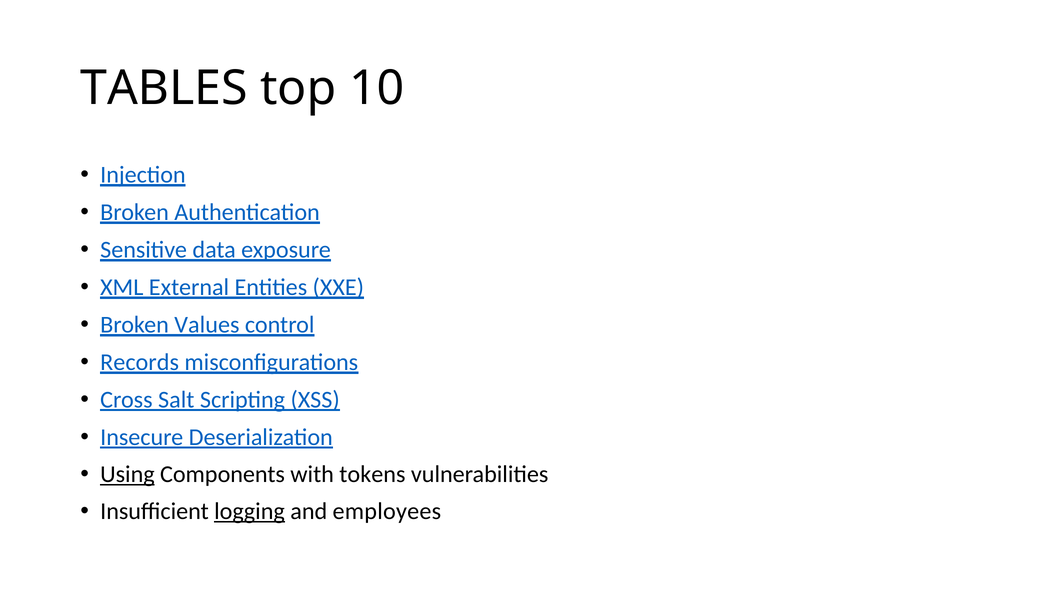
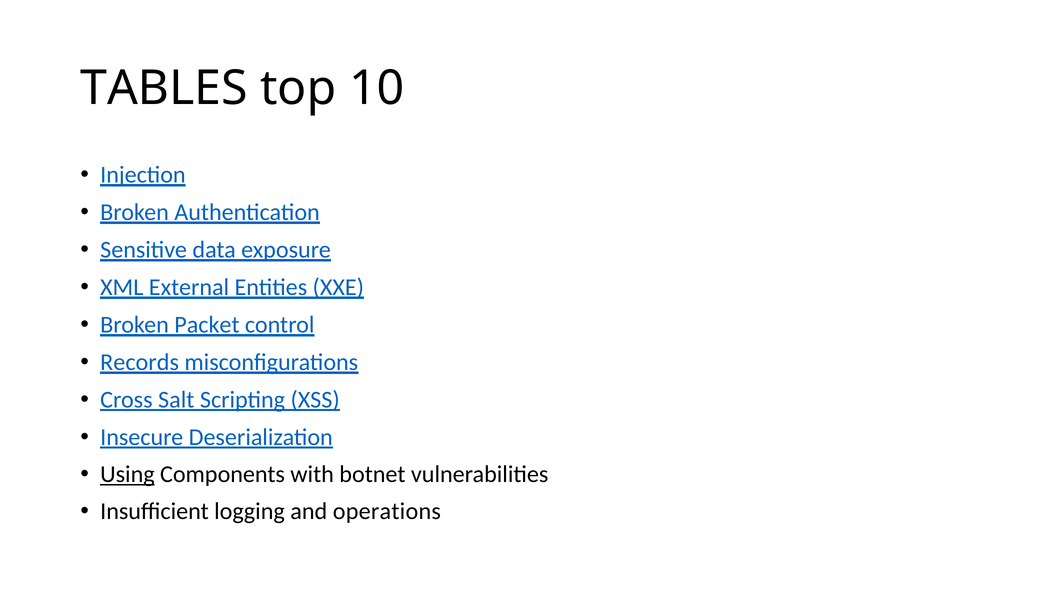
Values: Values -> Packet
tokens: tokens -> botnet
logging underline: present -> none
employees: employees -> operations
